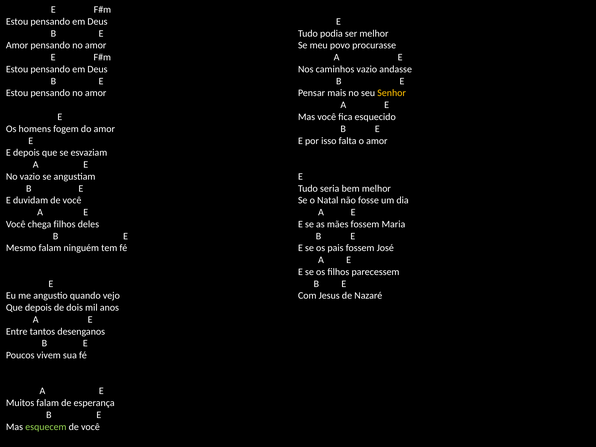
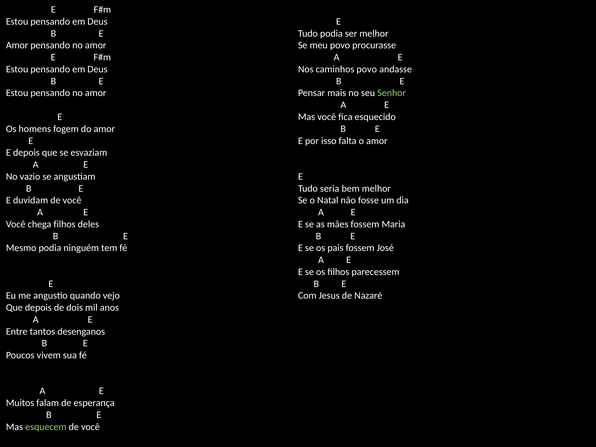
caminhos vazio: vazio -> povo
Senhor colour: yellow -> light green
Mesmo falam: falam -> podia
